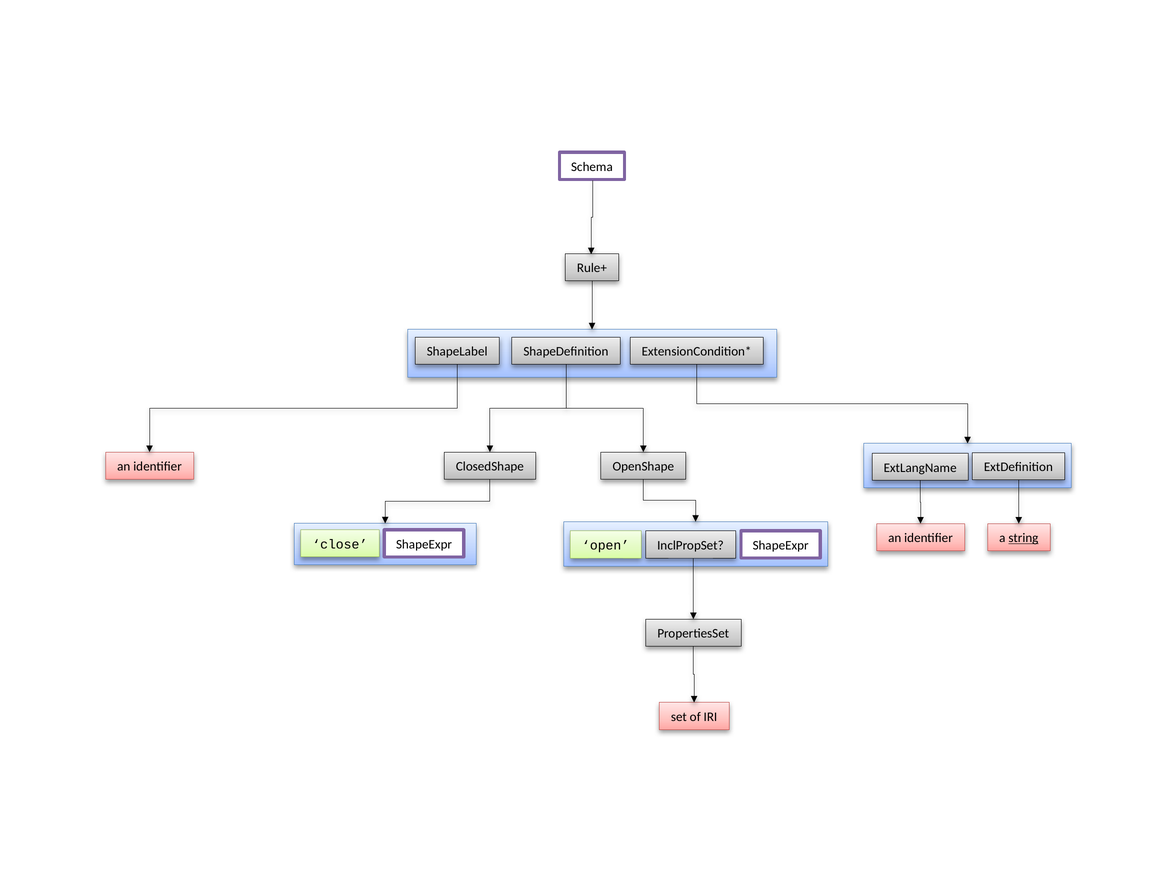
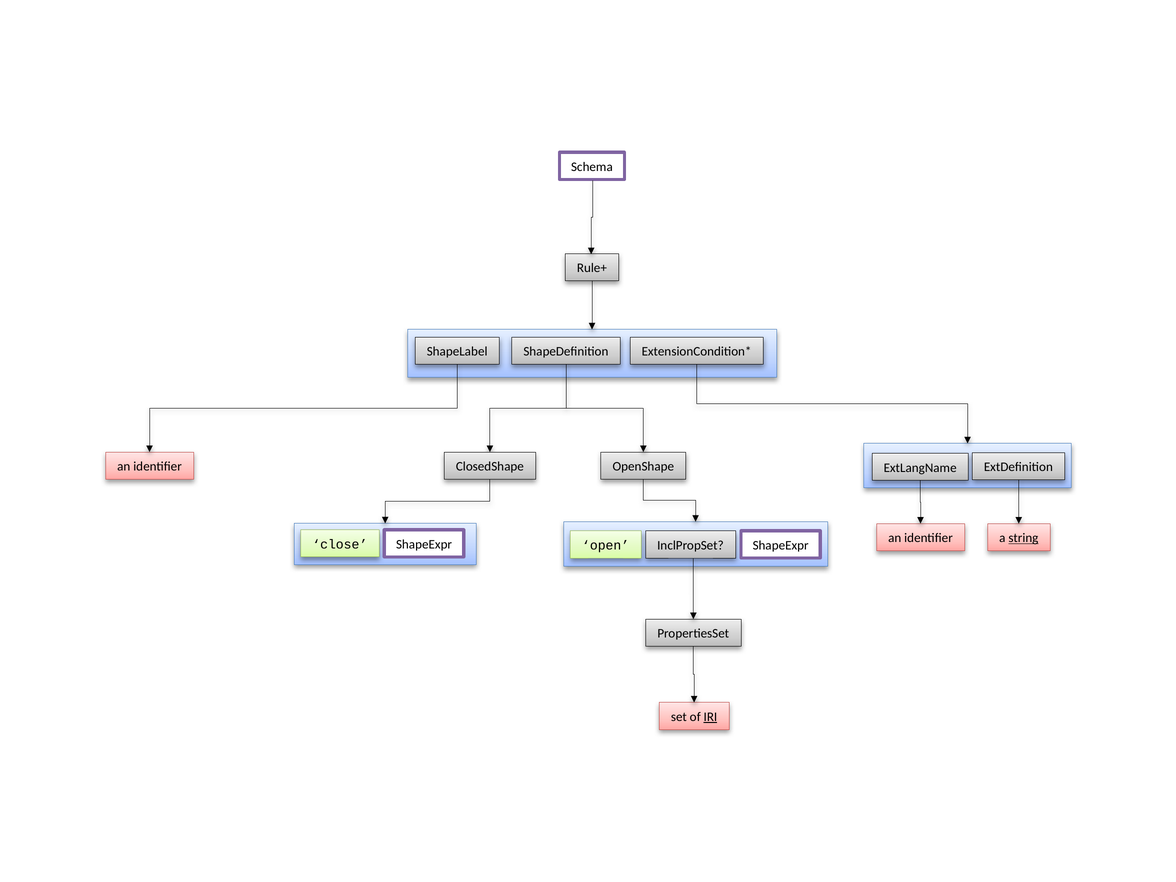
IRI underline: none -> present
